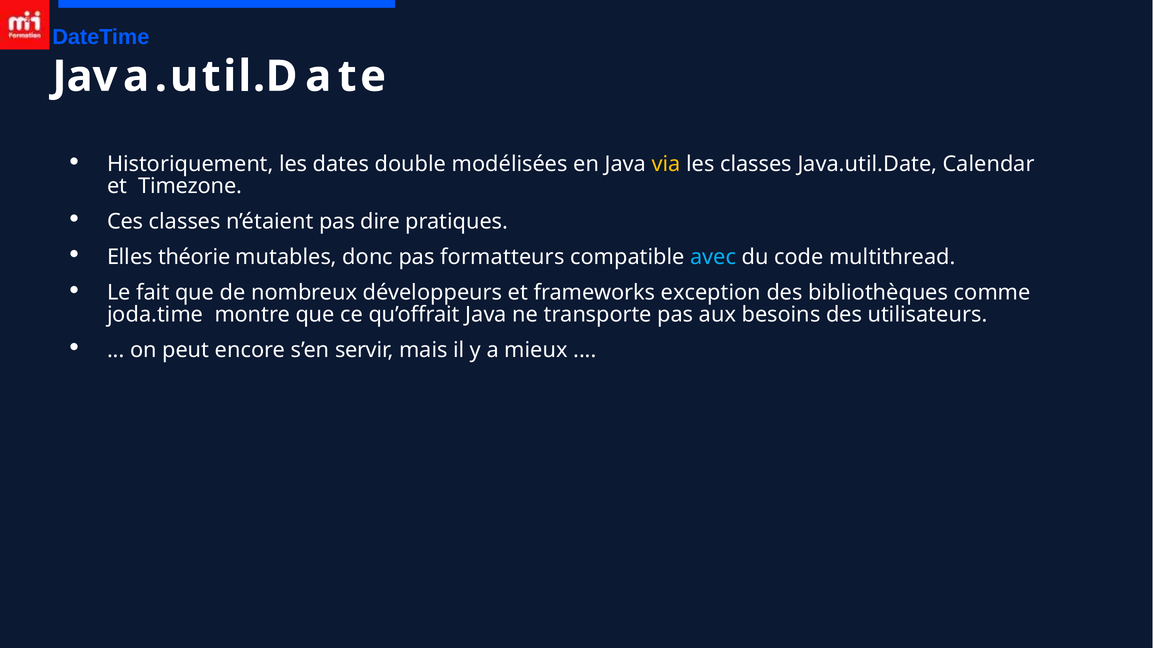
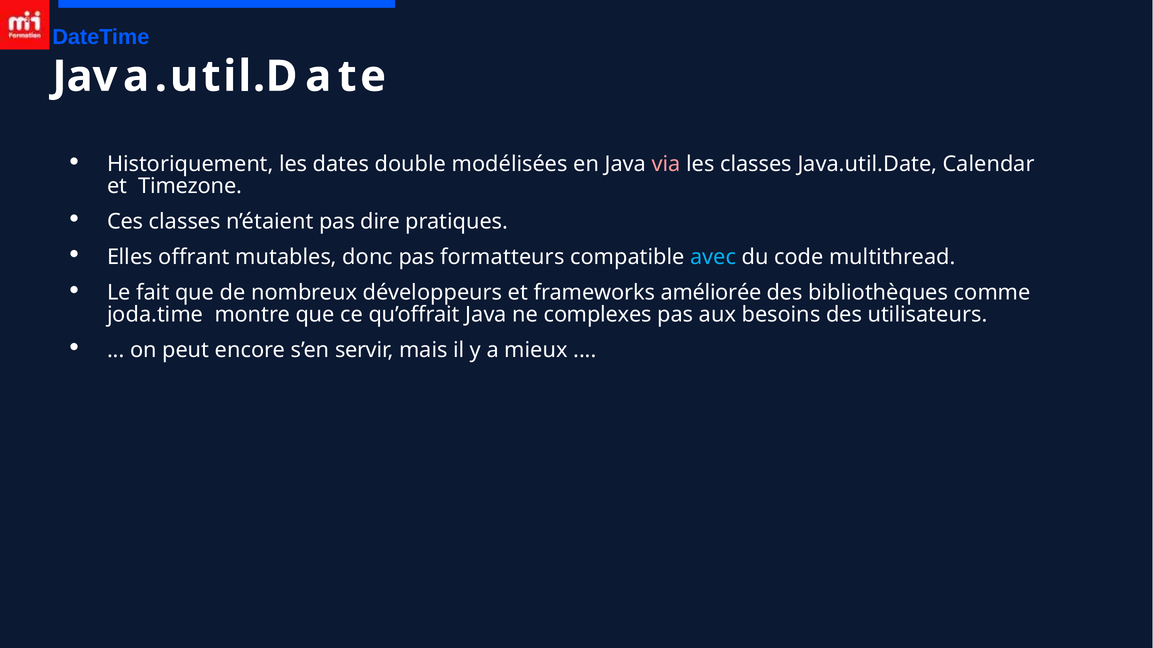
via colour: yellow -> pink
théorie: théorie -> offrant
exception: exception -> améliorée
transporte: transporte -> complexes
